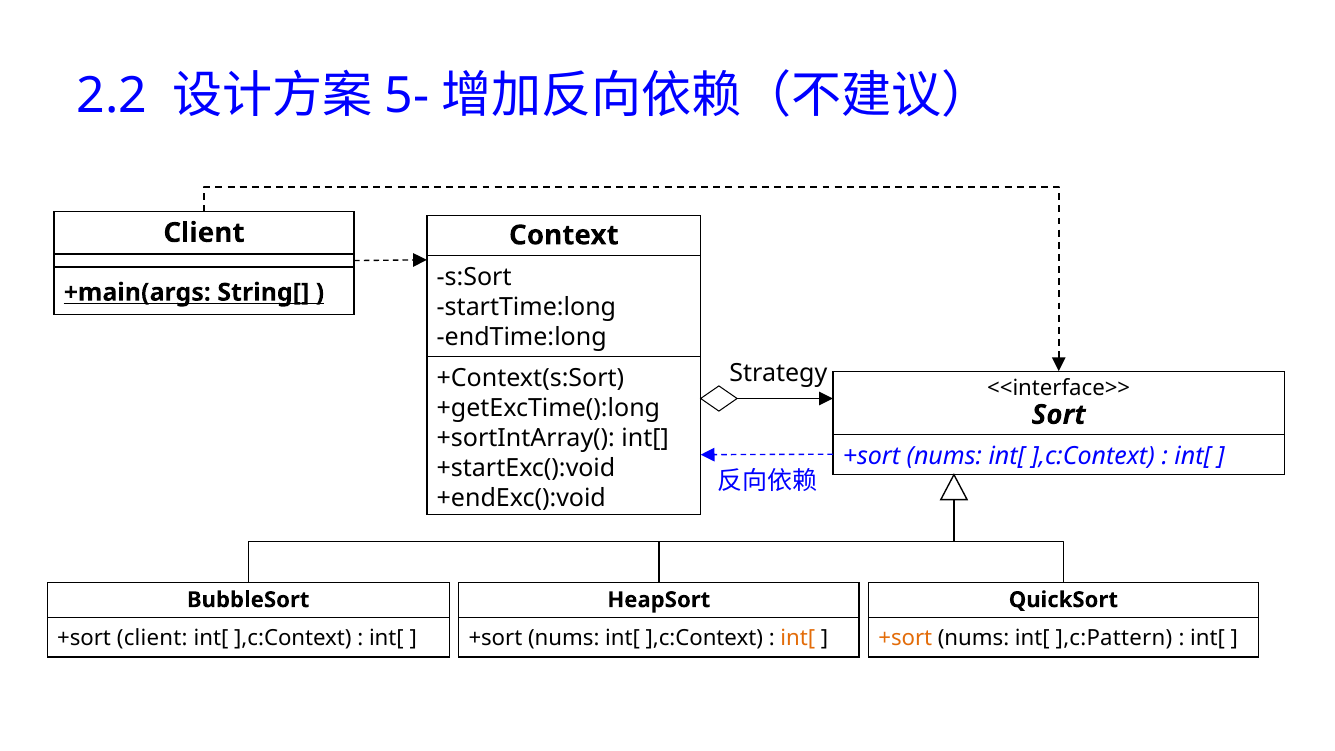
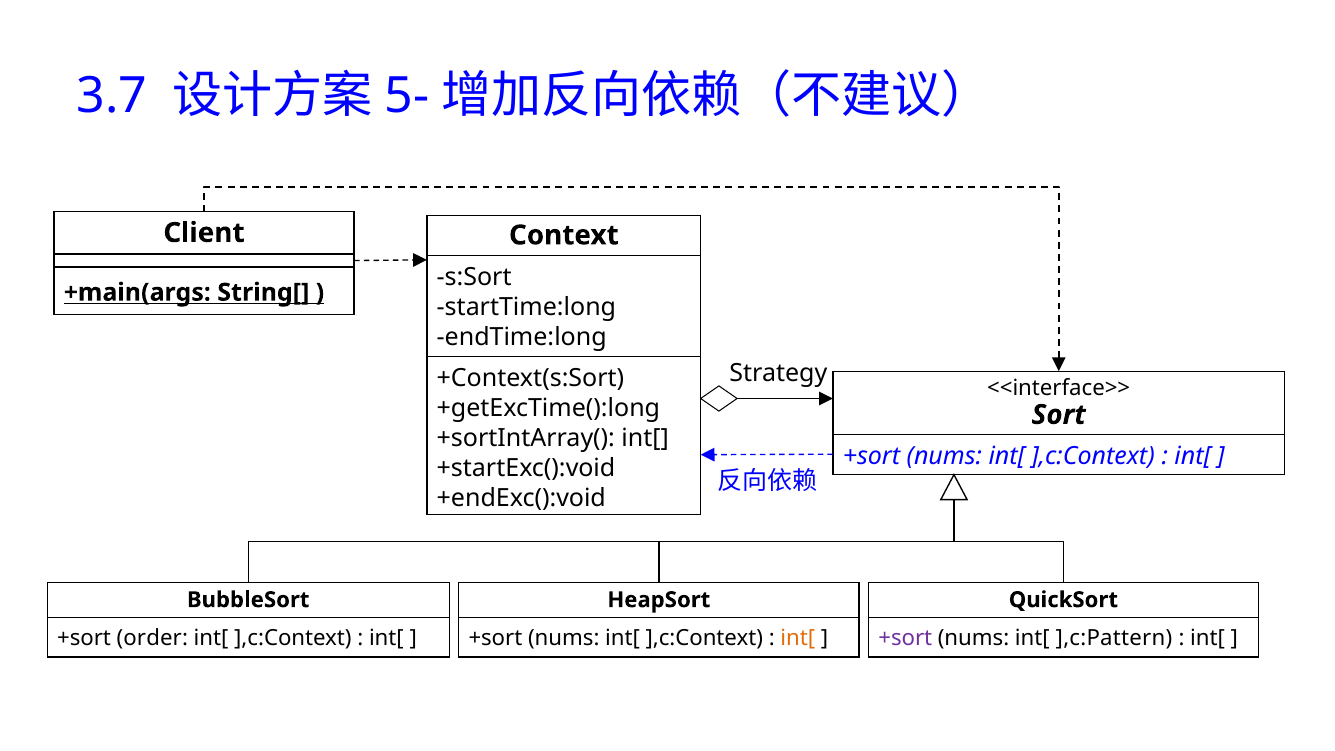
2.2: 2.2 -> 3.7
+sort client: client -> order
+sort at (905, 638) colour: orange -> purple
